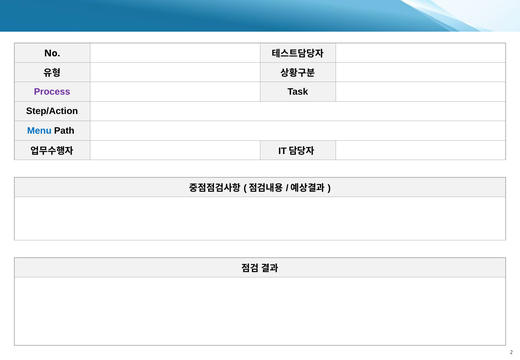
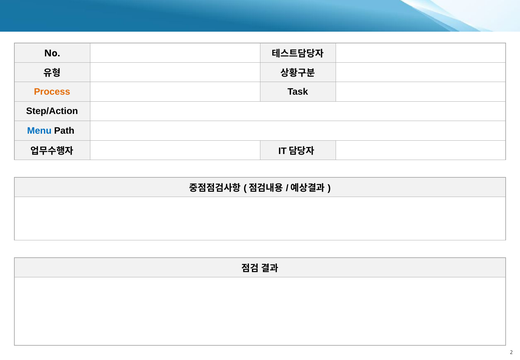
Process colour: purple -> orange
